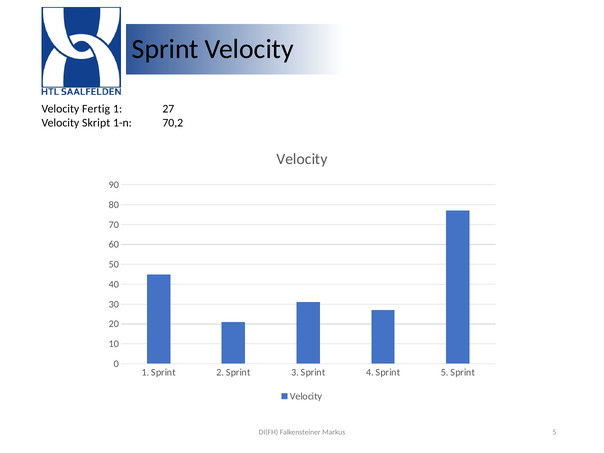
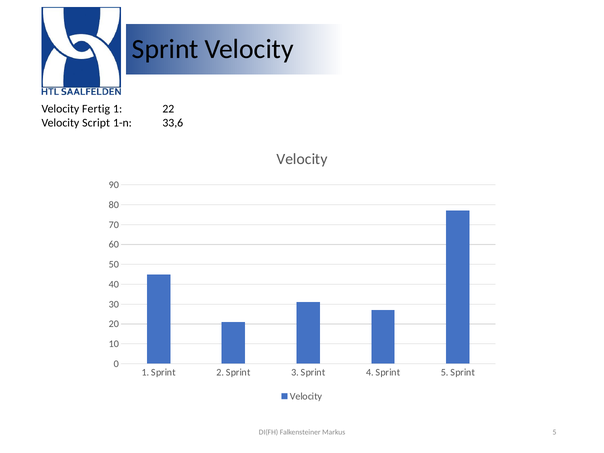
27: 27 -> 22
Skript: Skript -> Script
70,2: 70,2 -> 33,6
